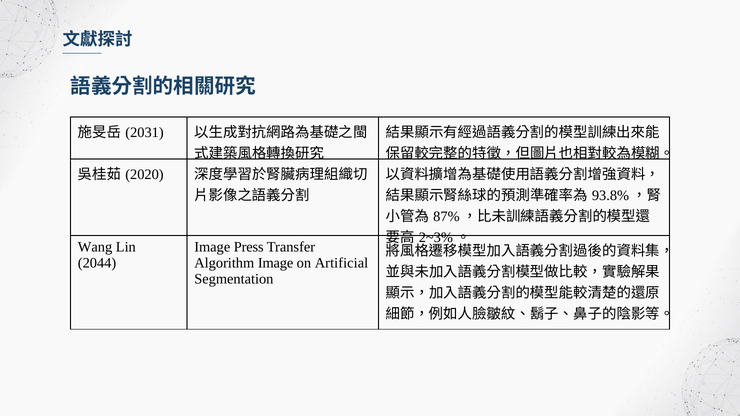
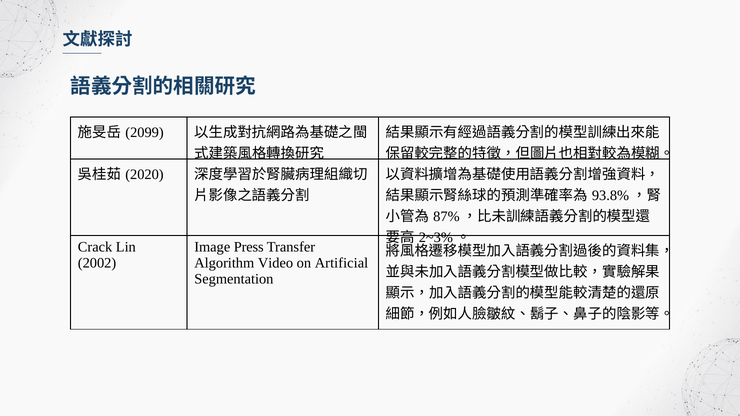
2031: 2031 -> 2099
Wang: Wang -> Crack
2044: 2044 -> 2002
Algorithm Image: Image -> Video
